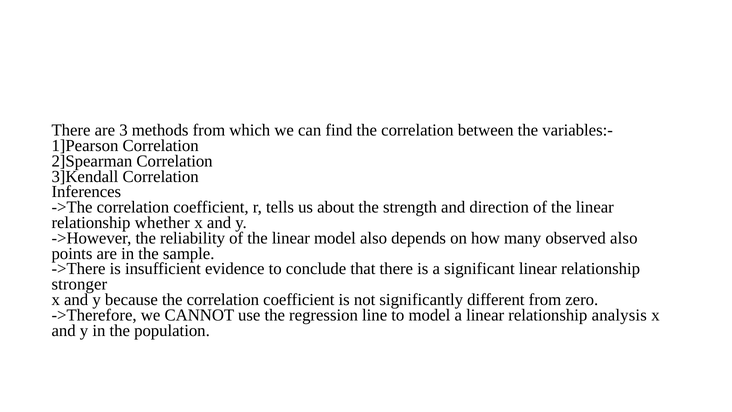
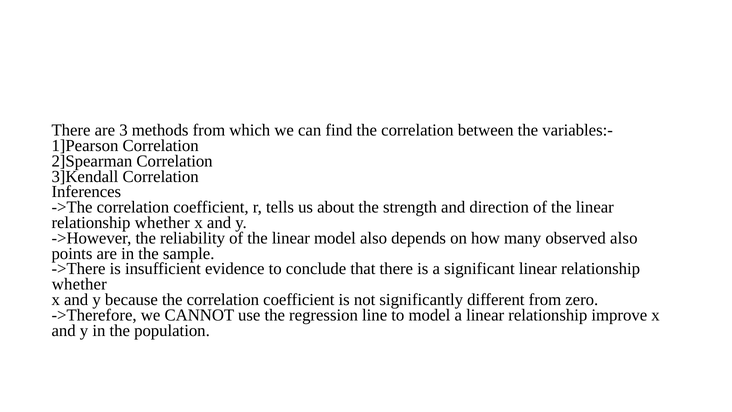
stronger at (79, 284): stronger -> whether
analysis: analysis -> improve
